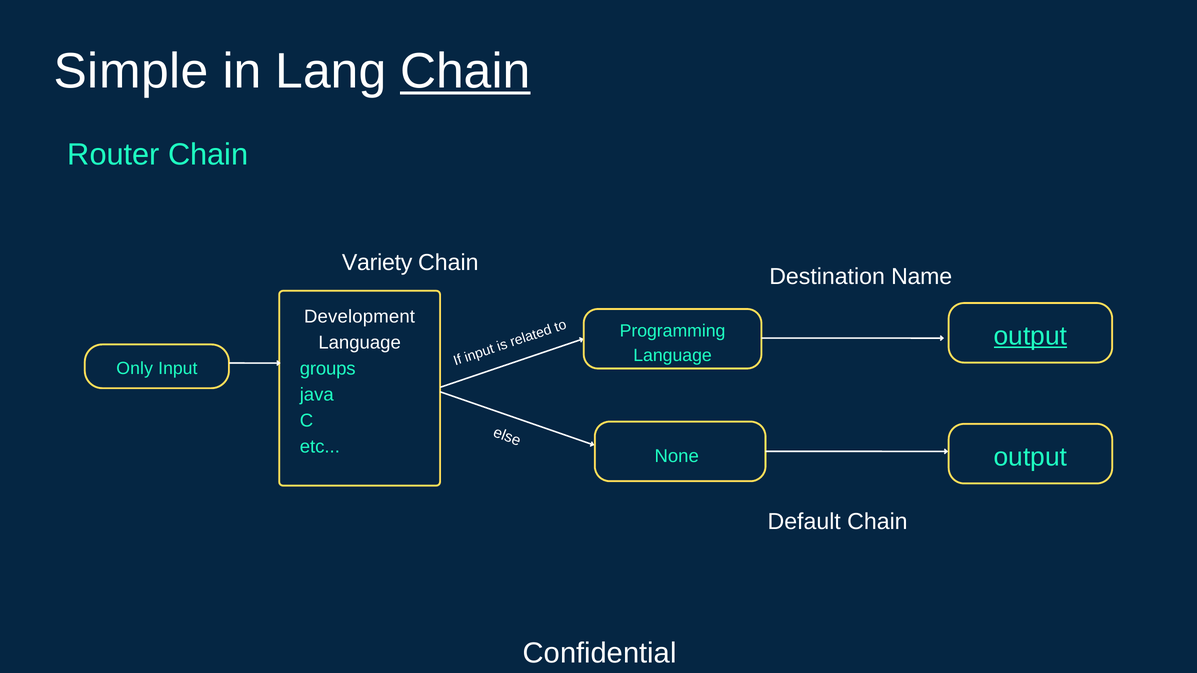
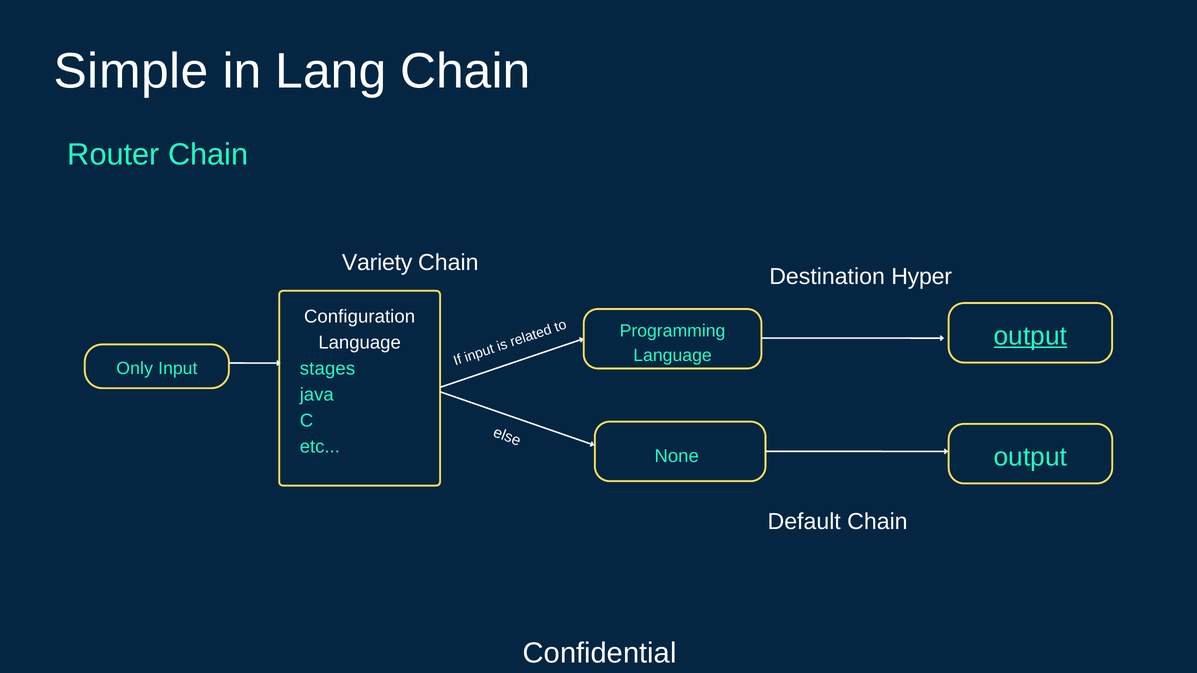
Chain at (465, 71) underline: present -> none
Name: Name -> Hyper
Development: Development -> Configuration
groups: groups -> stages
